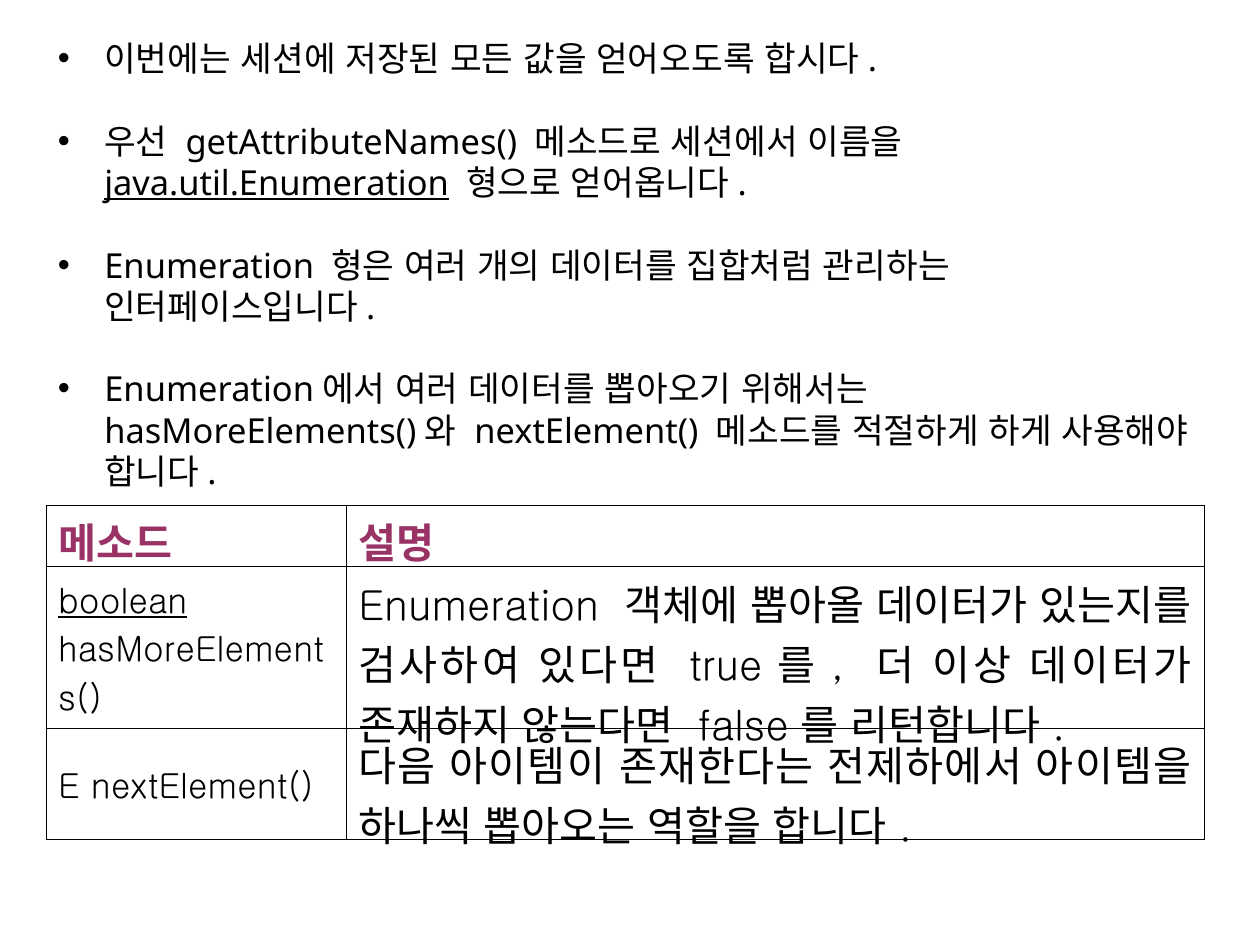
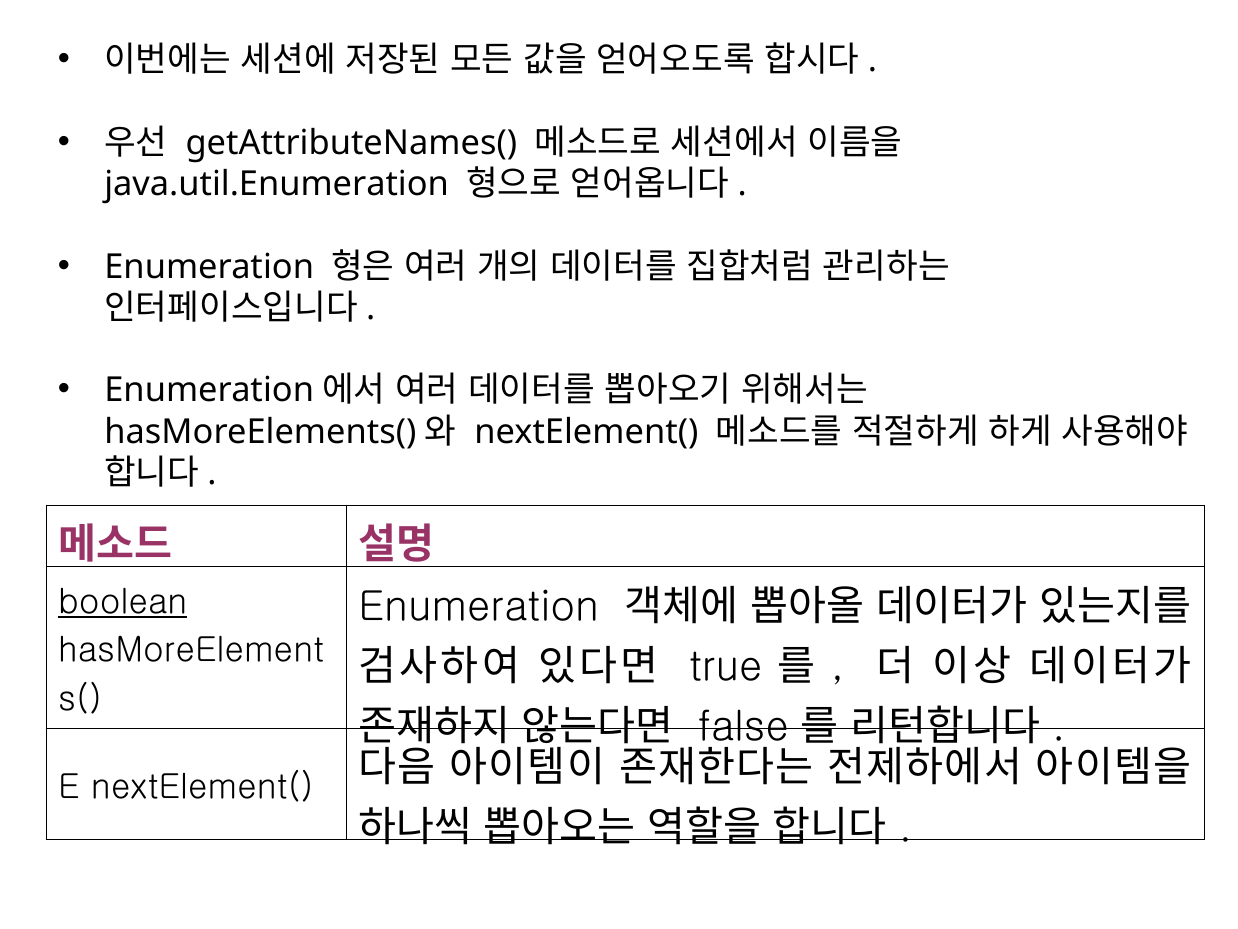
java.util.Enumeration underline: present -> none
